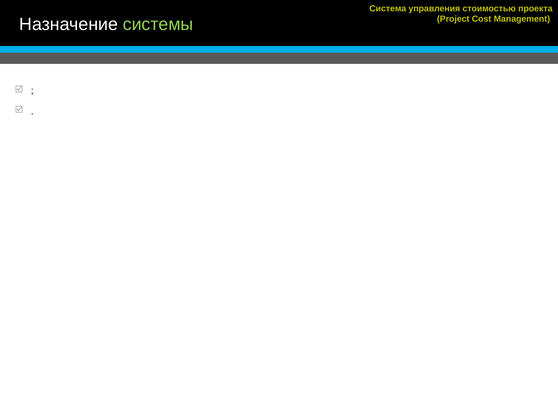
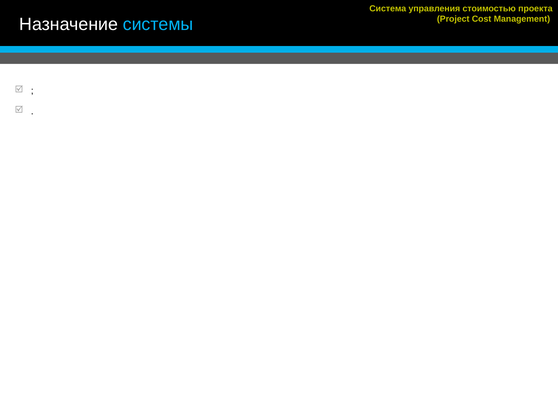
системы colour: light green -> light blue
